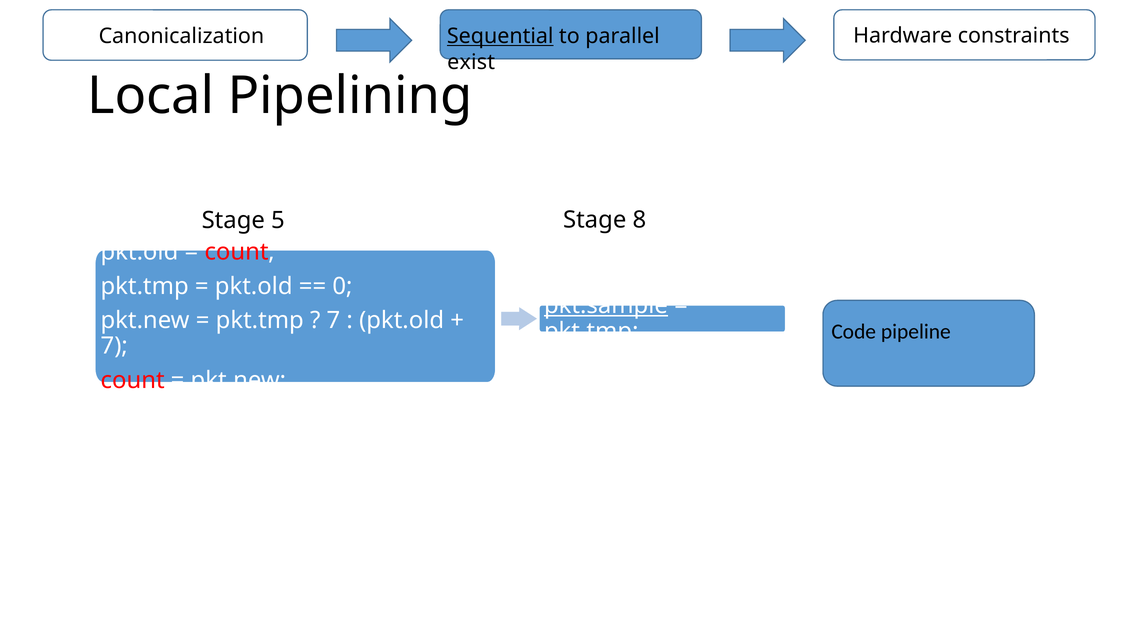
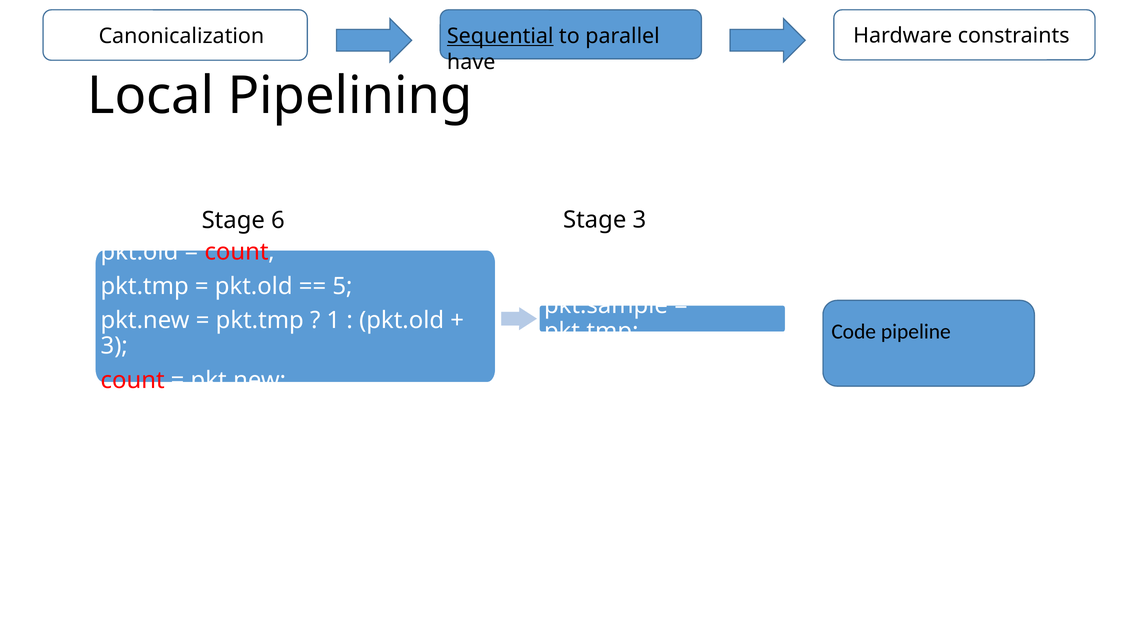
exist: exist -> have
Stage 8: 8 -> 3
5: 5 -> 6
0: 0 -> 5
pkt.sample underline: present -> none
7 at (333, 320): 7 -> 1
7 at (114, 346): 7 -> 3
